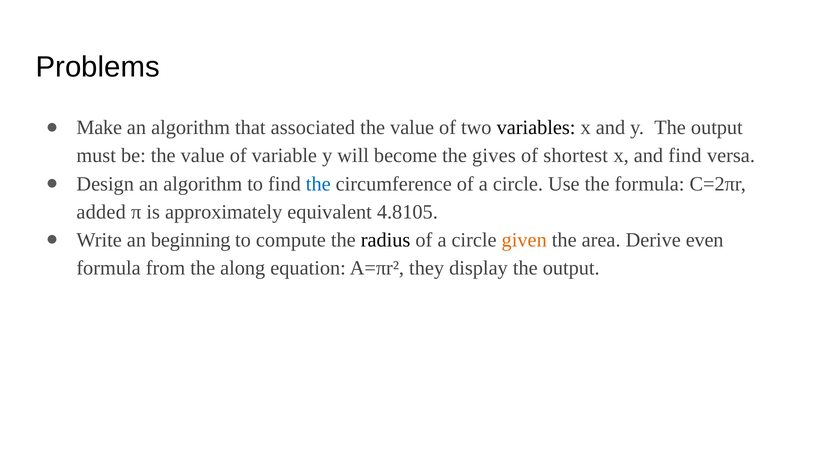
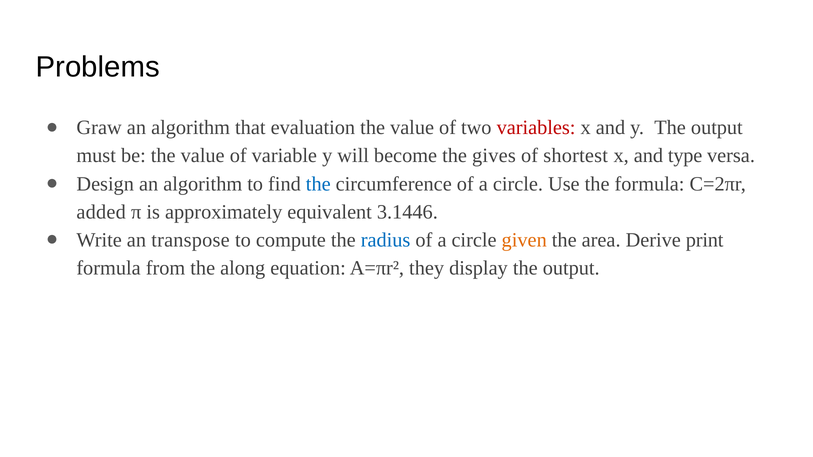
Make: Make -> Graw
associated: associated -> evaluation
variables colour: black -> red
and find: find -> type
4.8105: 4.8105 -> 3.1446
beginning: beginning -> transpose
radius colour: black -> blue
even: even -> print
